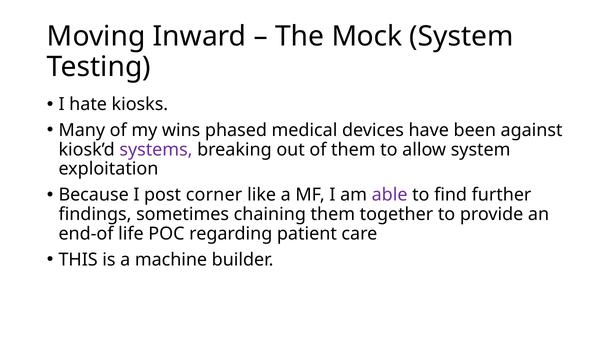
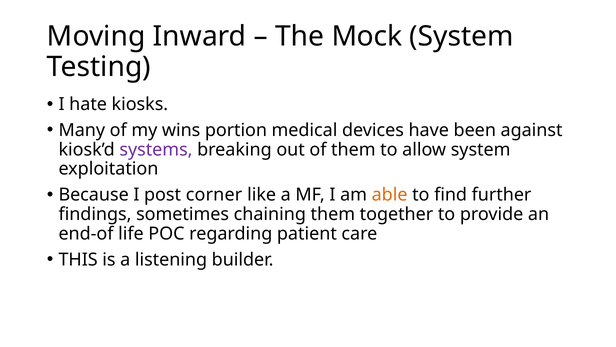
phased: phased -> portion
able colour: purple -> orange
machine: machine -> listening
